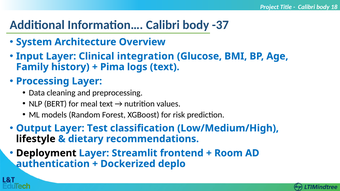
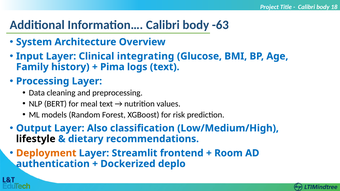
-37: -37 -> -63
integration: integration -> integrating
Test: Test -> Also
Deployment colour: black -> orange
